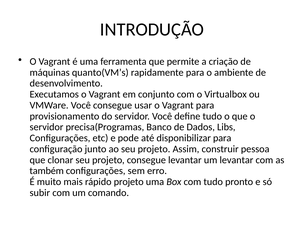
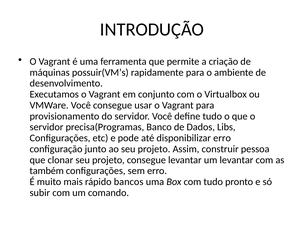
quanto(VM’s: quanto(VM’s -> possuir(VM’s
disponibilizar para: para -> erro
rápido projeto: projeto -> bancos
